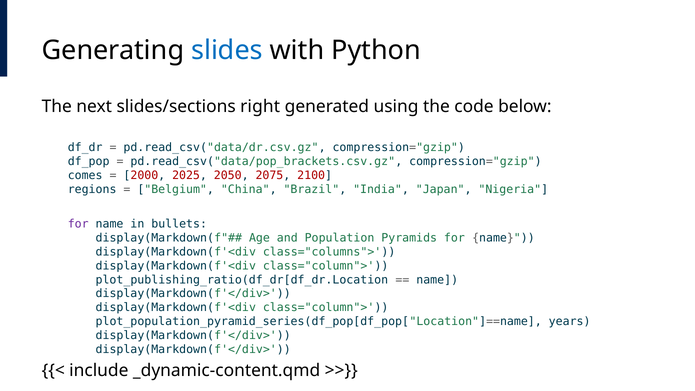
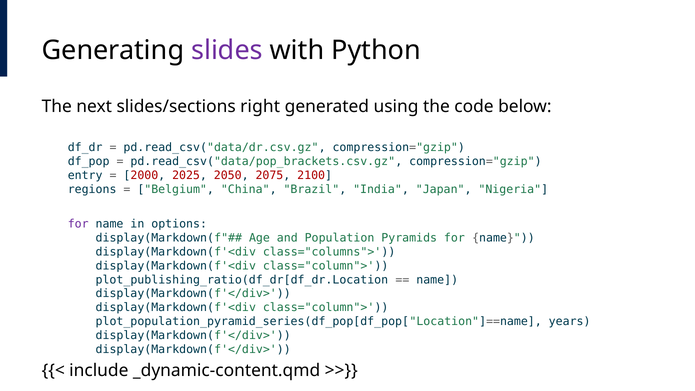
slides colour: blue -> purple
comes: comes -> entry
bullets: bullets -> options
